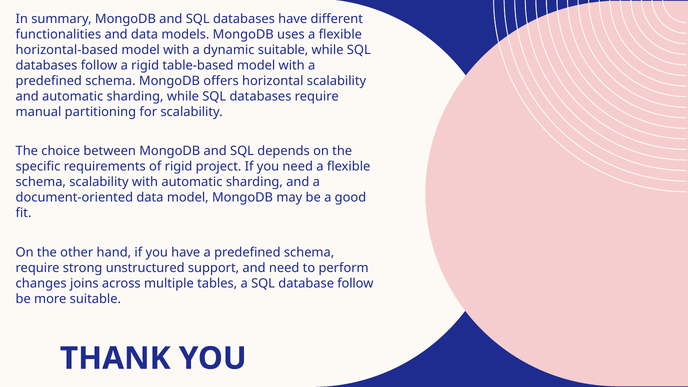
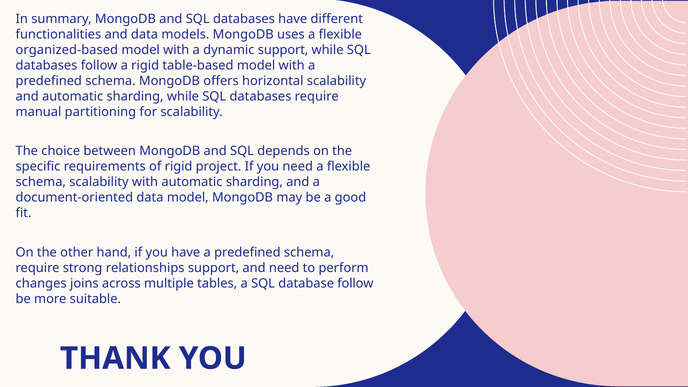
horizontal-based: horizontal-based -> organized-based
dynamic suitable: suitable -> support
unstructured: unstructured -> relationships
